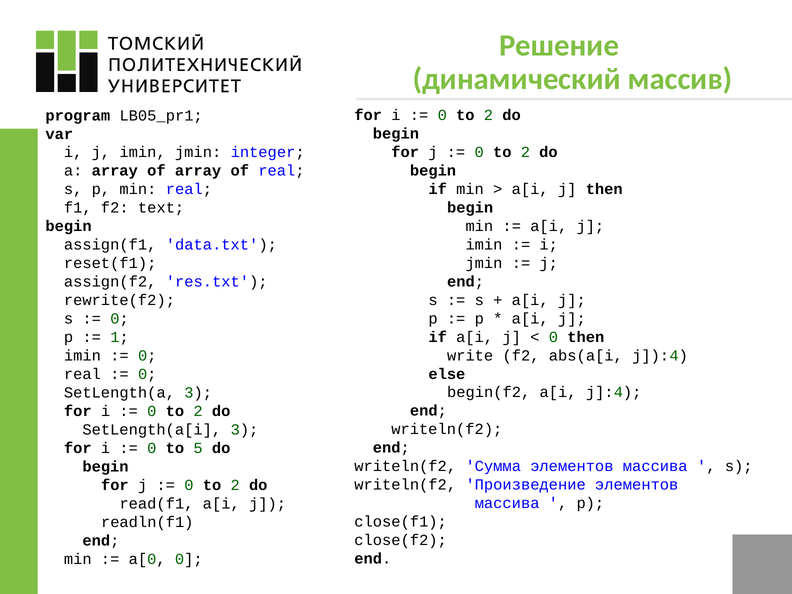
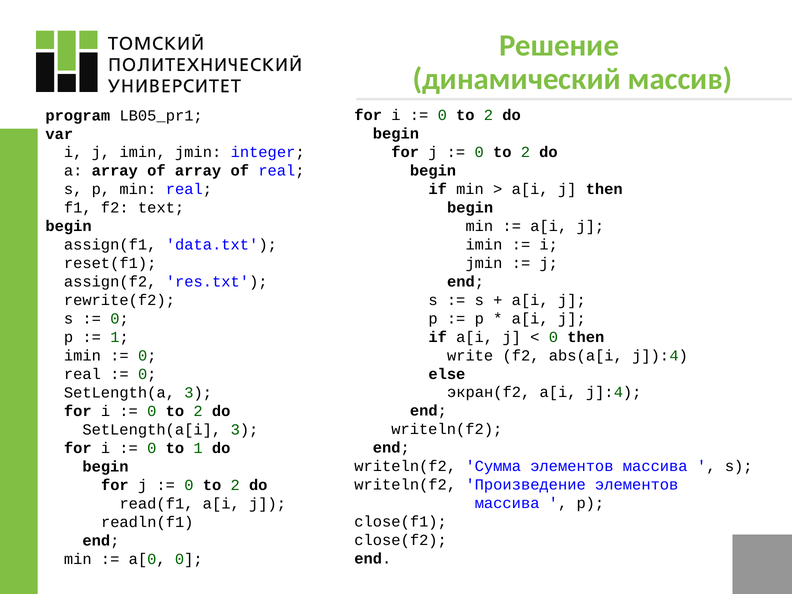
begin(f2: begin(f2 -> экран(f2
to 5: 5 -> 1
